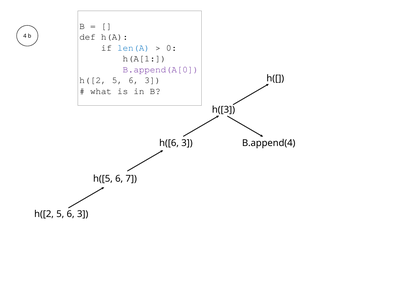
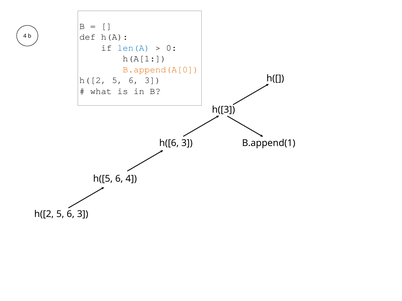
B.append(A[0 colour: purple -> orange
B.append(4: B.append(4 -> B.append(1
6 7: 7 -> 4
